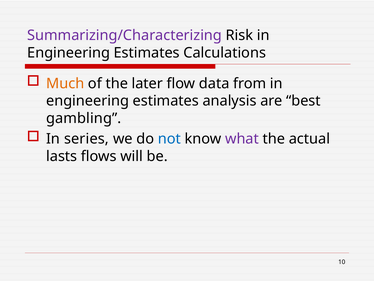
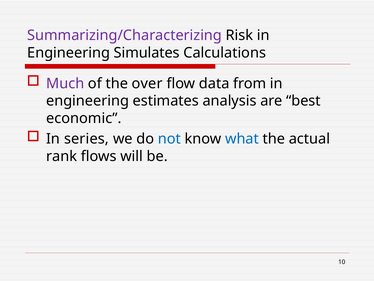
Estimates at (147, 53): Estimates -> Simulates
Much colour: orange -> purple
later: later -> over
gambling: gambling -> economic
what colour: purple -> blue
lasts: lasts -> rank
